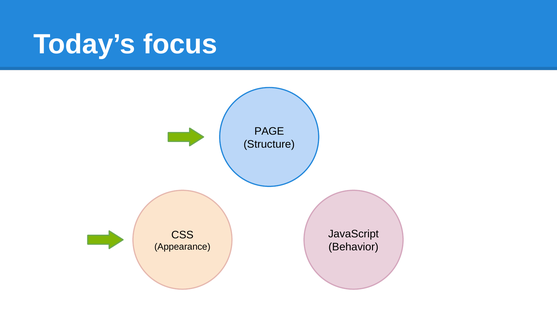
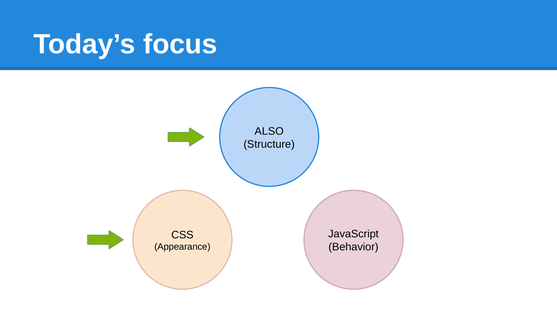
PAGE: PAGE -> ALSO
